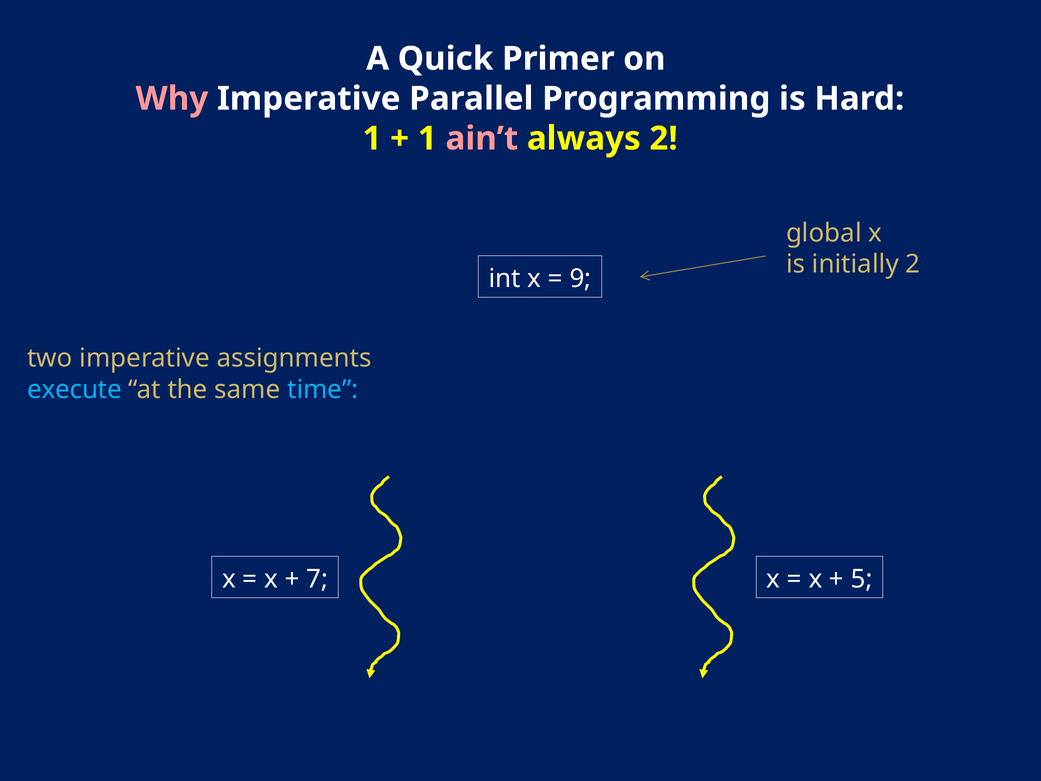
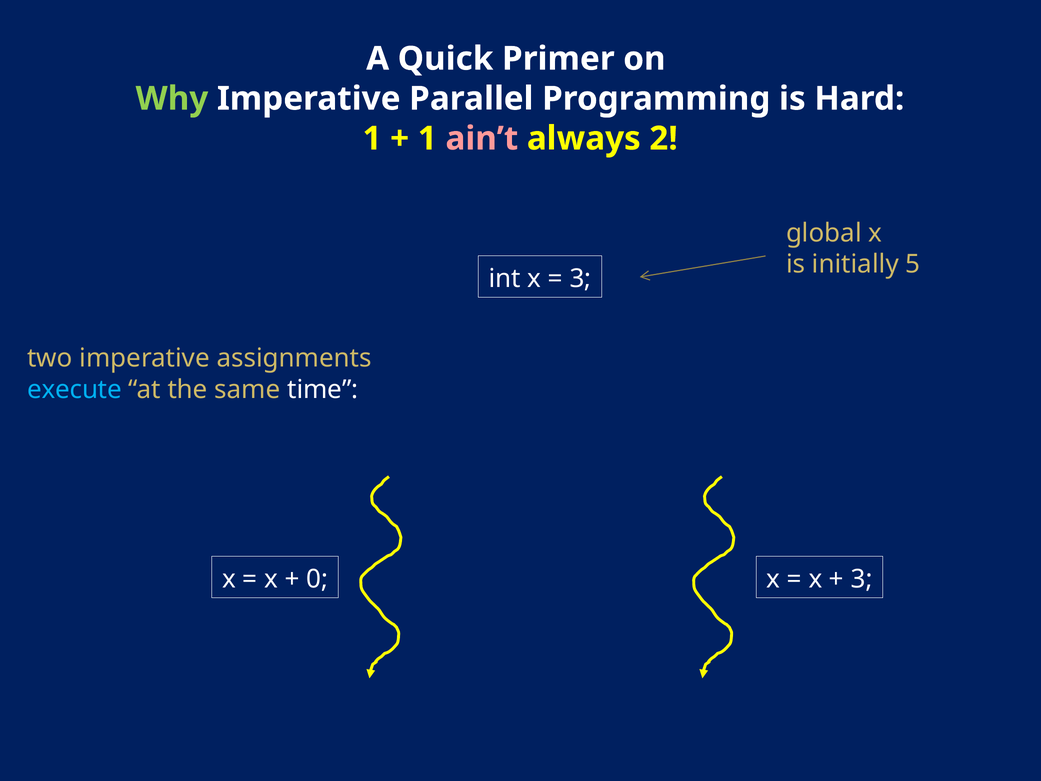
Why colour: pink -> light green
initially 2: 2 -> 5
9 at (580, 278): 9 -> 3
time colour: light blue -> white
7: 7 -> 0
5 at (862, 579): 5 -> 3
